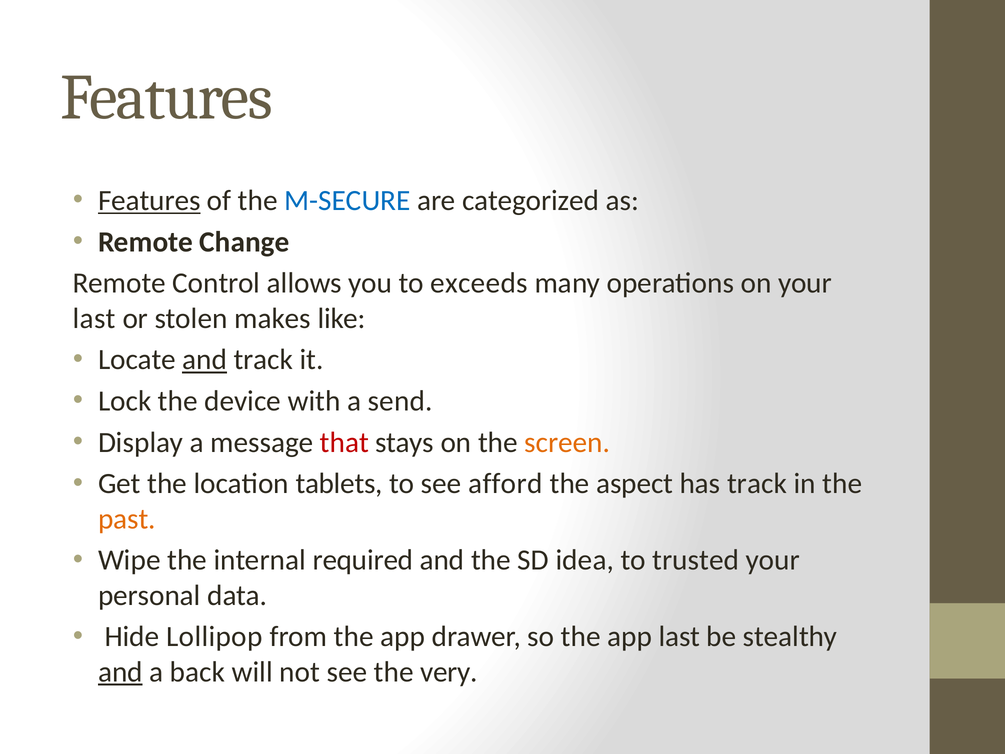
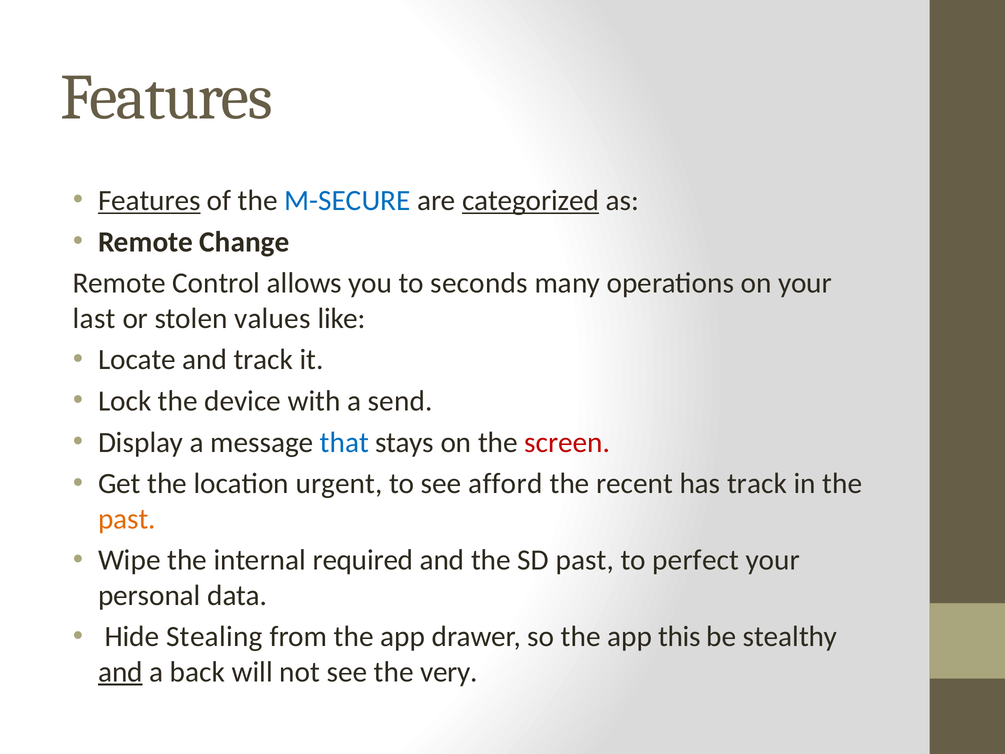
categorized underline: none -> present
exceeds: exceeds -> seconds
makes: makes -> values
and at (205, 360) underline: present -> none
that colour: red -> blue
screen colour: orange -> red
tablets: tablets -> urgent
aspect: aspect -> recent
SD idea: idea -> past
trusted: trusted -> perfect
Lollipop: Lollipop -> Stealing
app last: last -> this
